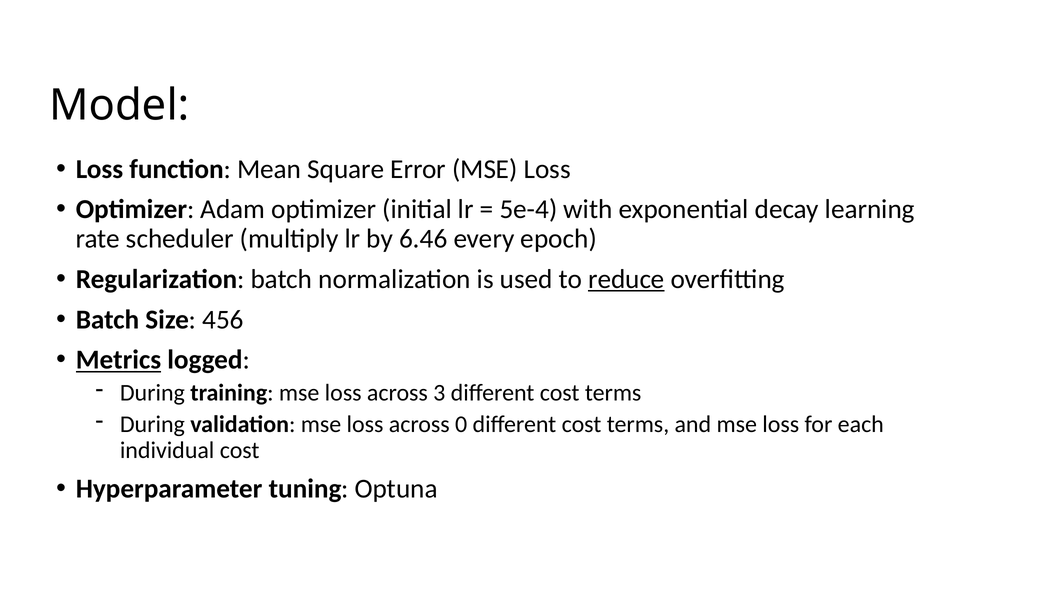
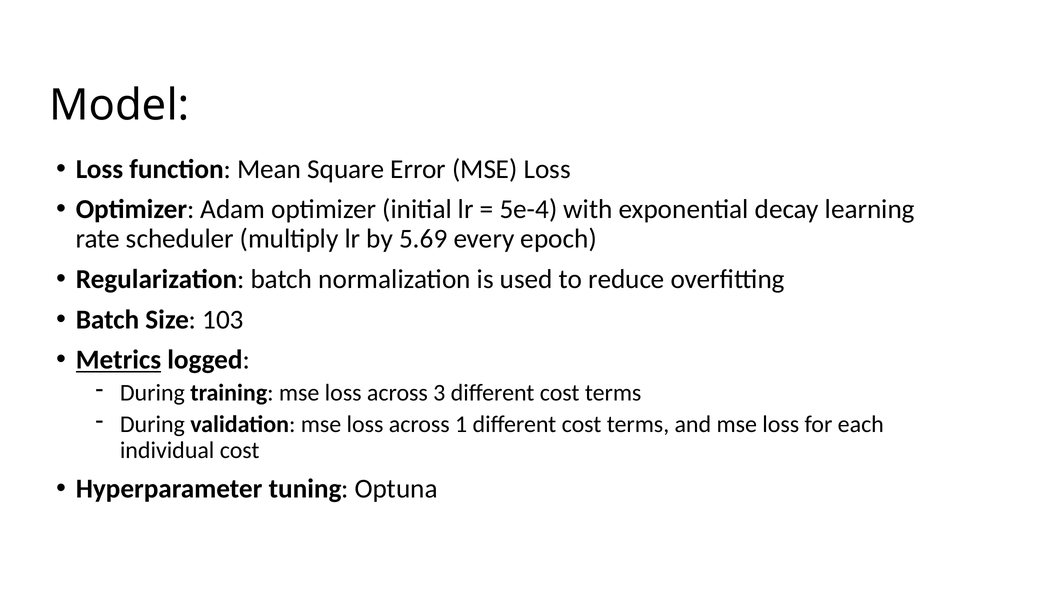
6.46: 6.46 -> 5.69
reduce underline: present -> none
456: 456 -> 103
0: 0 -> 1
